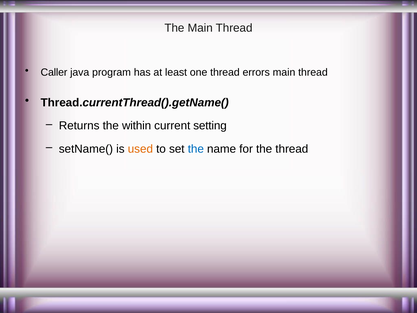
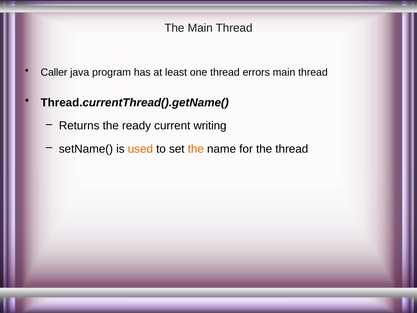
within: within -> ready
setting: setting -> writing
the at (196, 149) colour: blue -> orange
